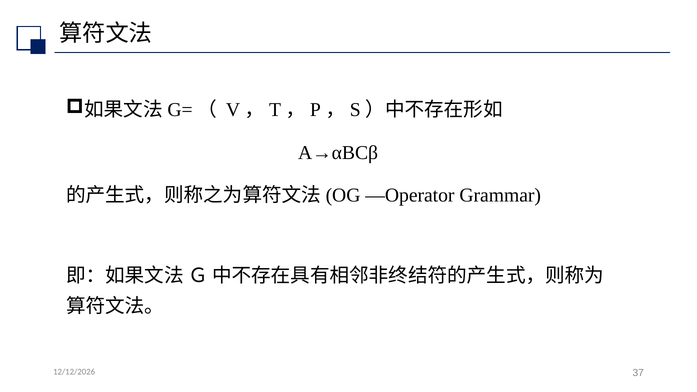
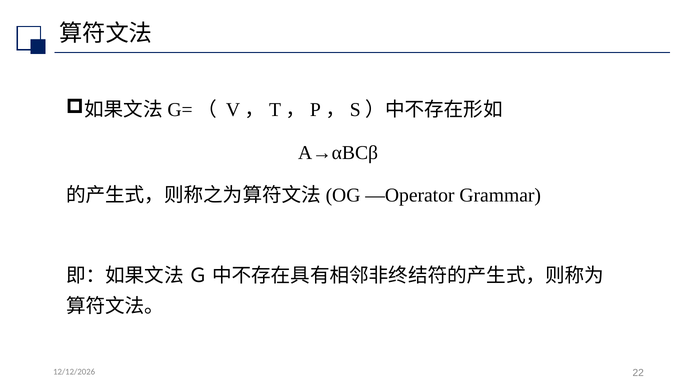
37: 37 -> 22
